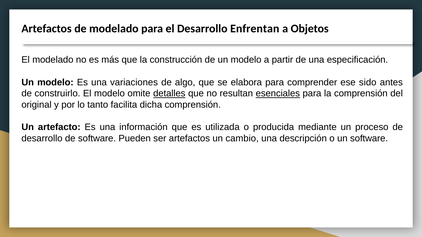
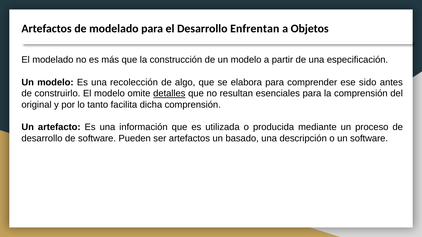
variaciones: variaciones -> recolección
esenciales underline: present -> none
cambio: cambio -> basado
